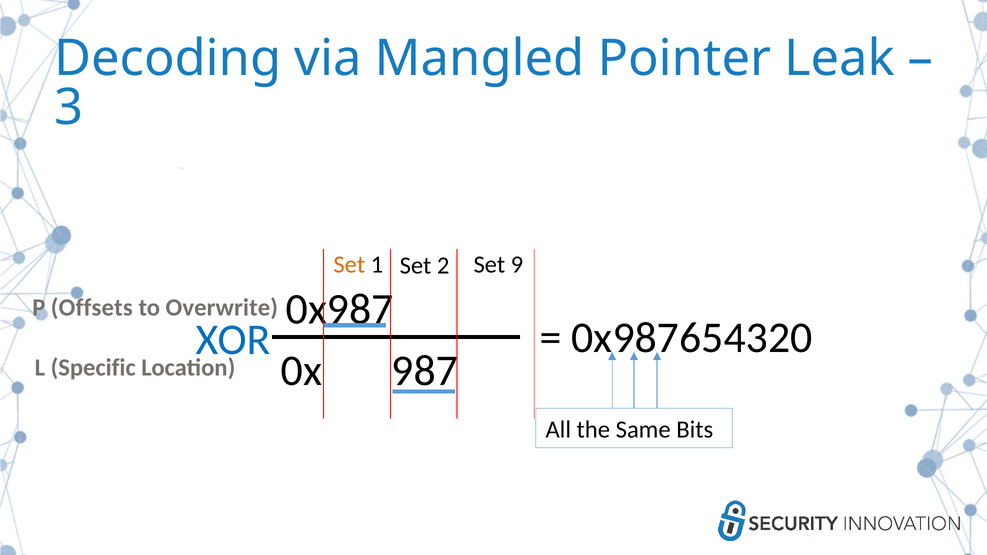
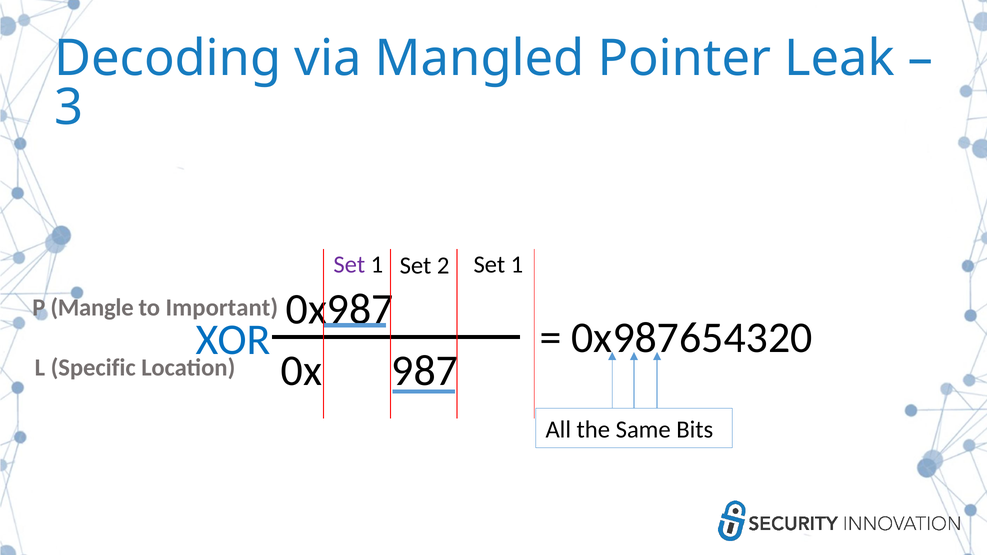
Set at (349, 265) colour: orange -> purple
2 Set 9: 9 -> 1
Offsets: Offsets -> Mangle
Overwrite: Overwrite -> Important
